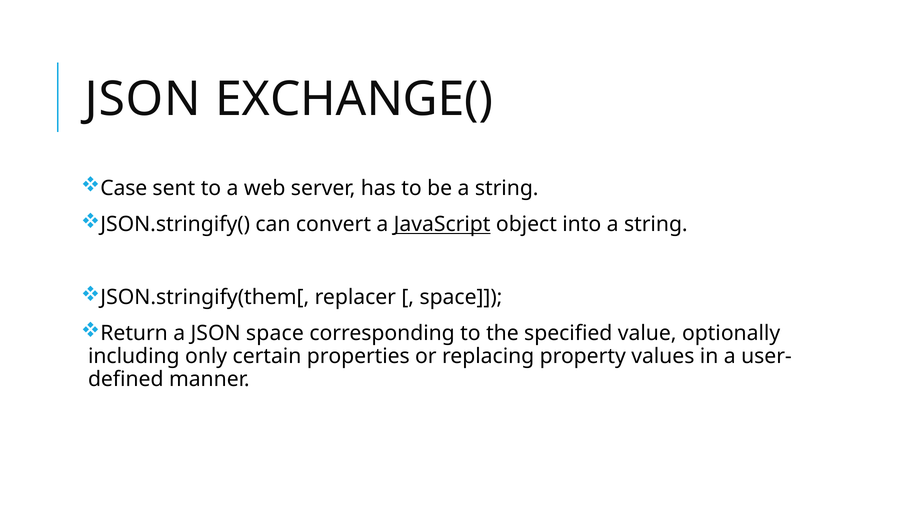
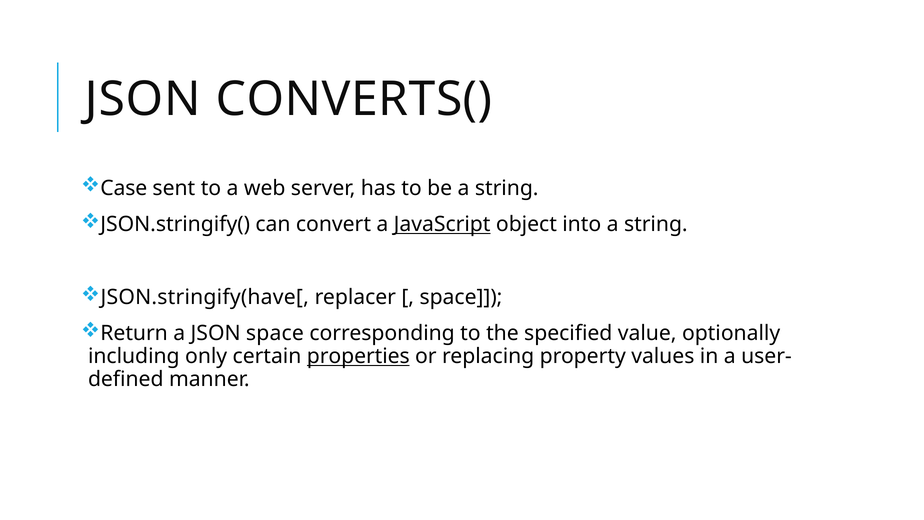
EXCHANGE(: EXCHANGE( -> CONVERTS(
JSON.stringify(them[: JSON.stringify(them[ -> JSON.stringify(have[
properties underline: none -> present
